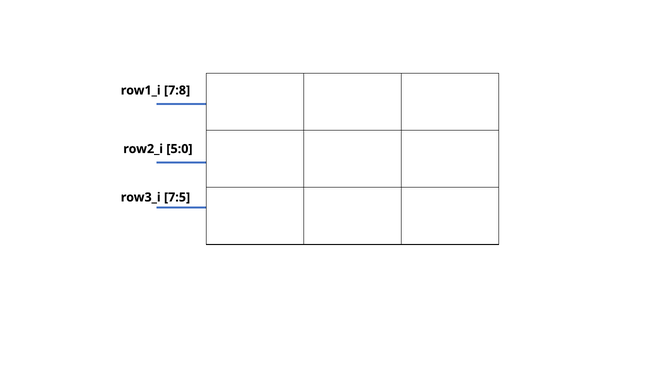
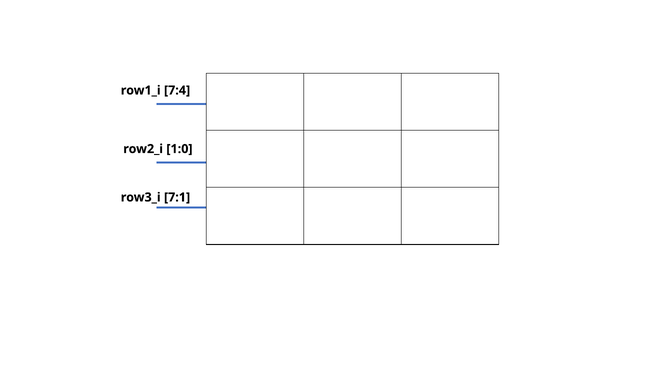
7:8: 7:8 -> 7:4
5:0: 5:0 -> 1:0
7:5: 7:5 -> 7:1
